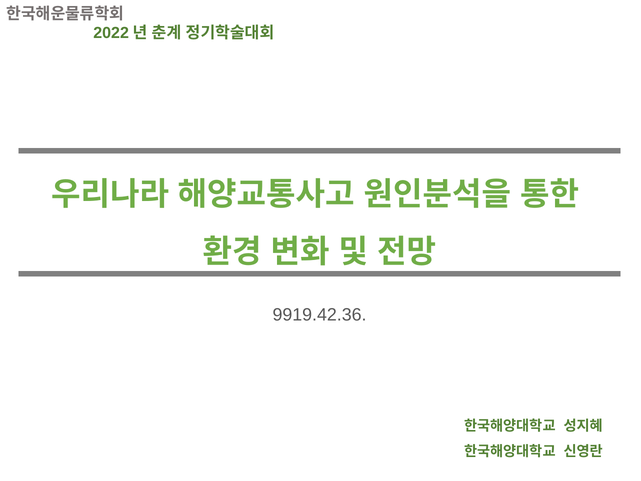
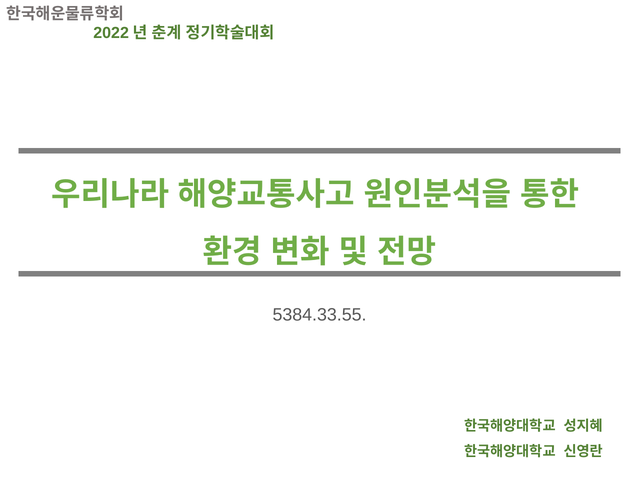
9919.42.36: 9919.42.36 -> 5384.33.55
